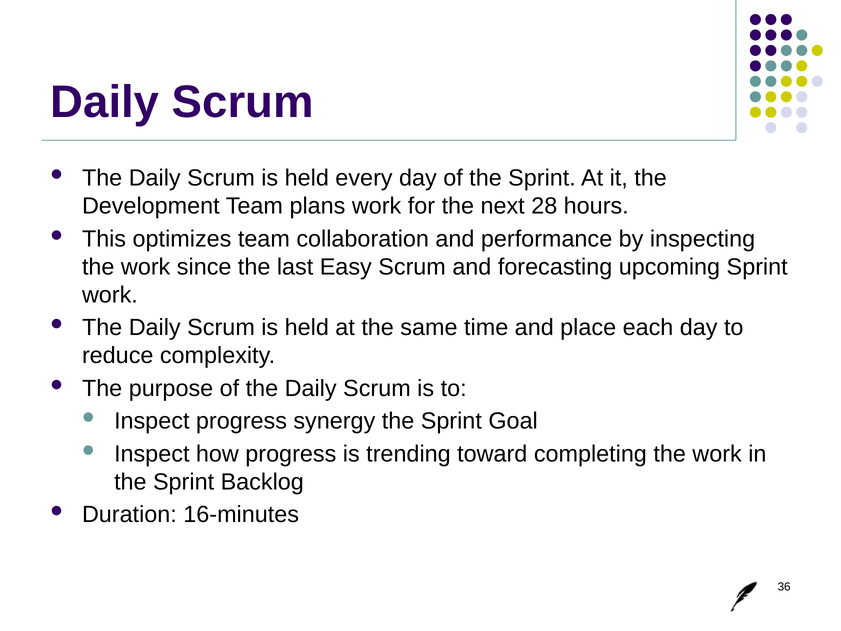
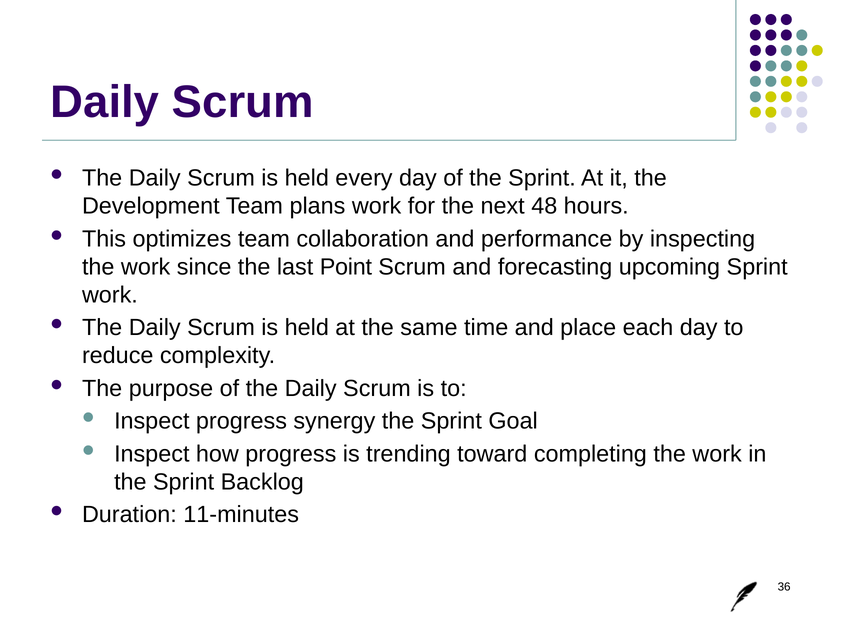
28: 28 -> 48
Easy: Easy -> Point
16-minutes: 16-minutes -> 11-minutes
